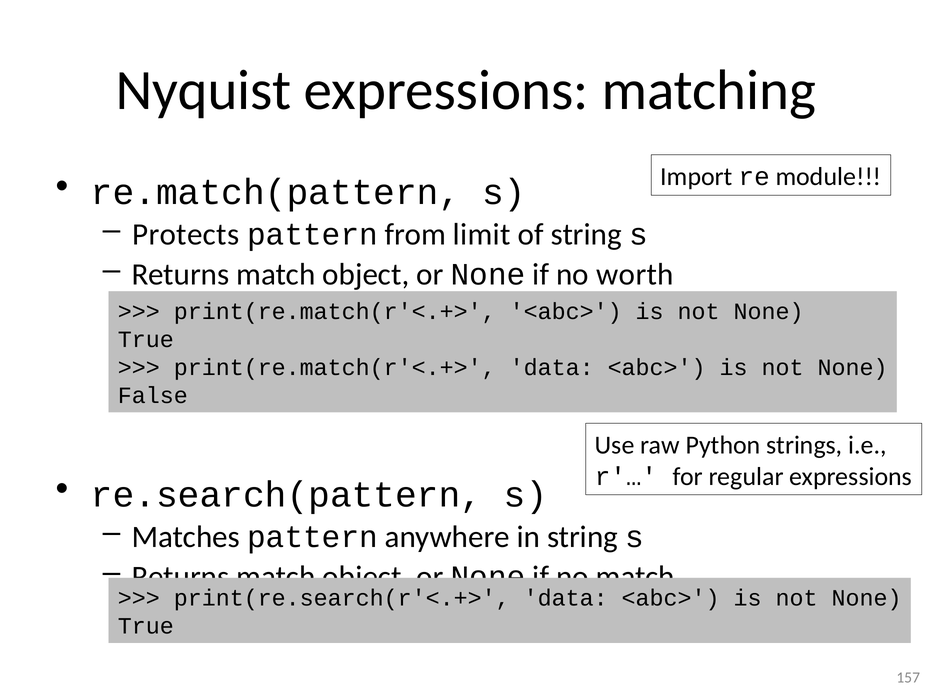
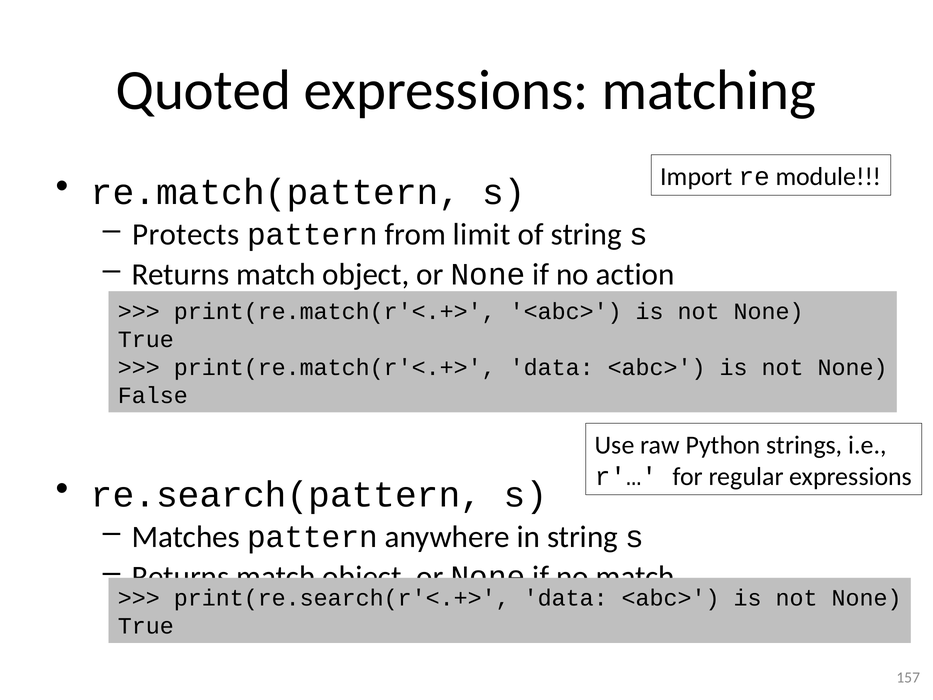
Nyquist: Nyquist -> Quoted
worth: worth -> action
